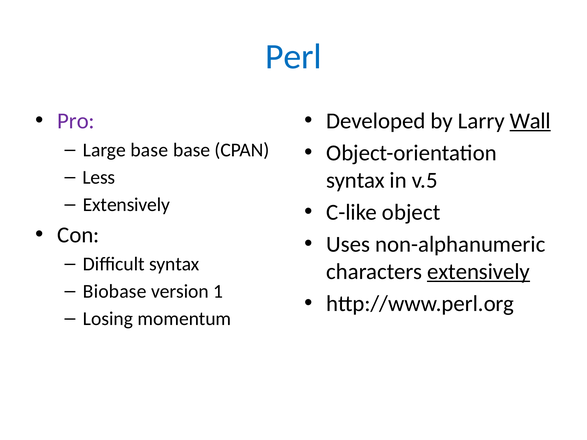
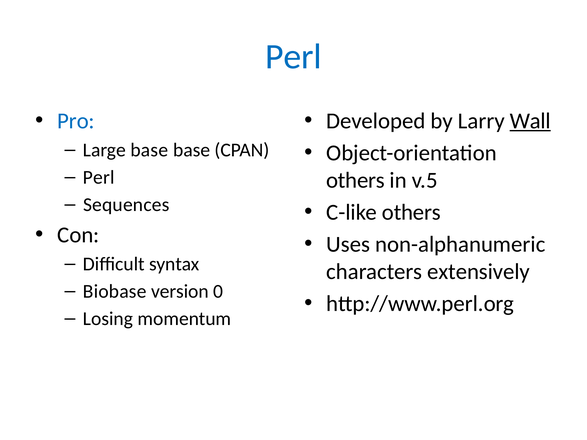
Pro colour: purple -> blue
Less at (99, 177): Less -> Perl
syntax at (355, 180): syntax -> others
Extensively at (126, 205): Extensively -> Sequences
C-like object: object -> others
extensively at (479, 272) underline: present -> none
1: 1 -> 0
